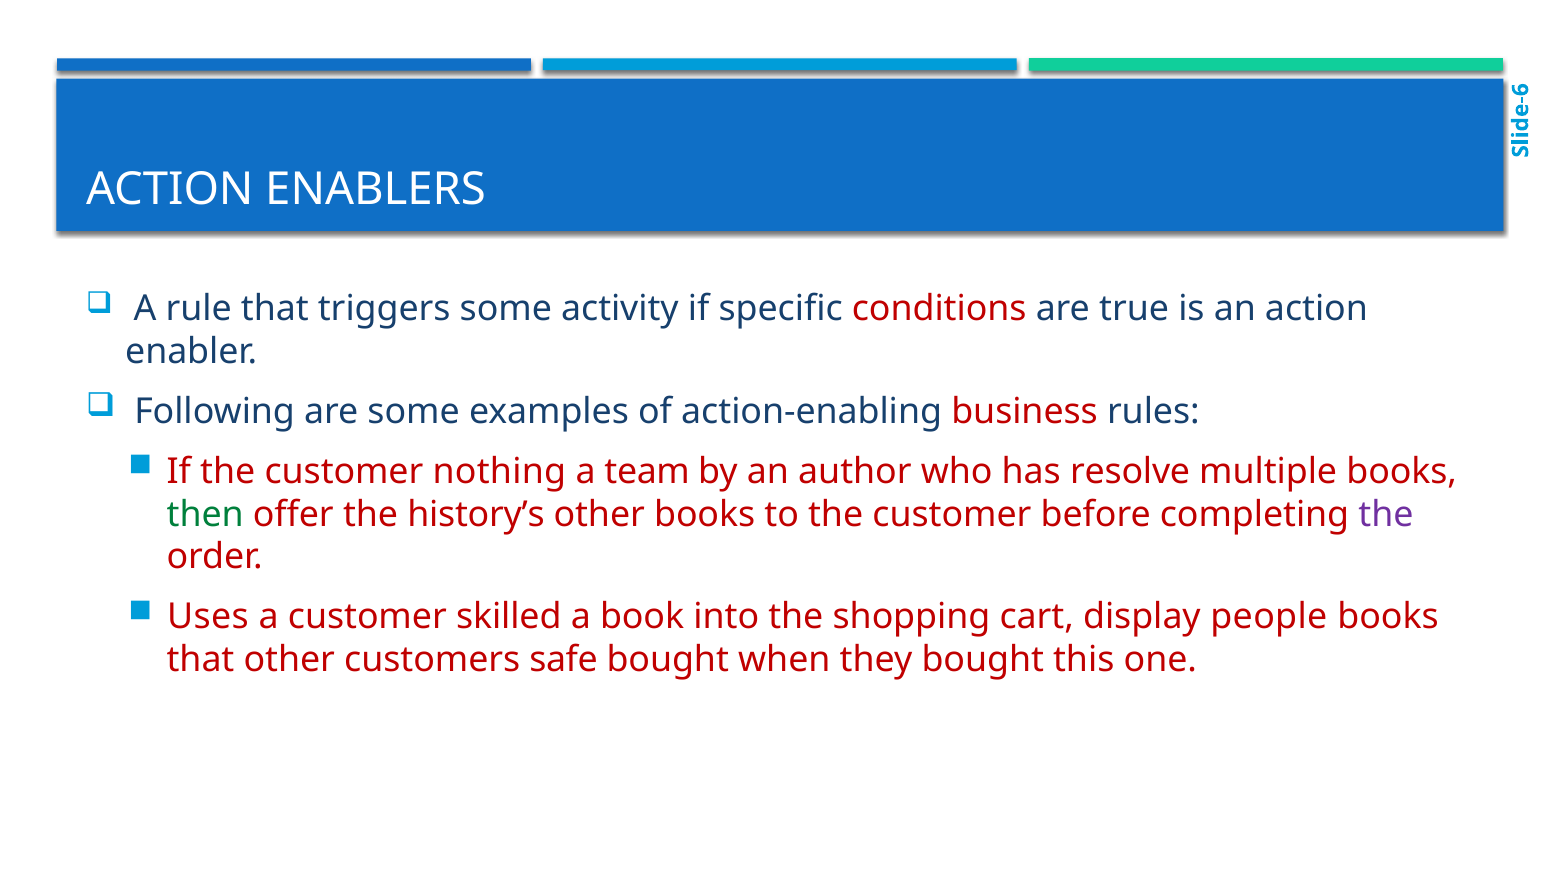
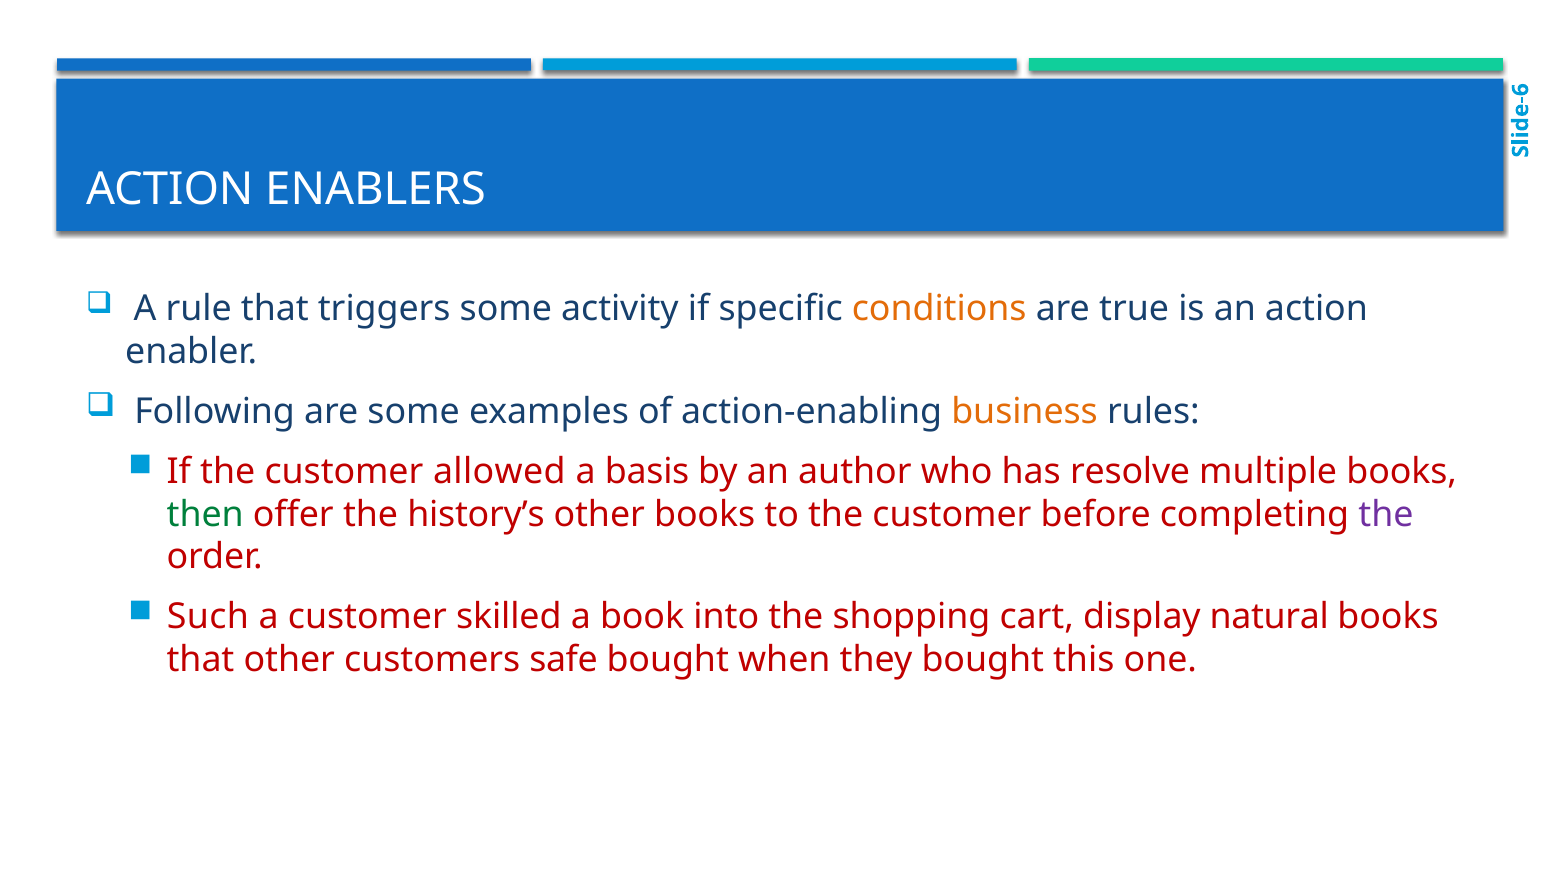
conditions colour: red -> orange
business colour: red -> orange
nothing: nothing -> allowed
team: team -> basis
Uses: Uses -> Such
people: people -> natural
